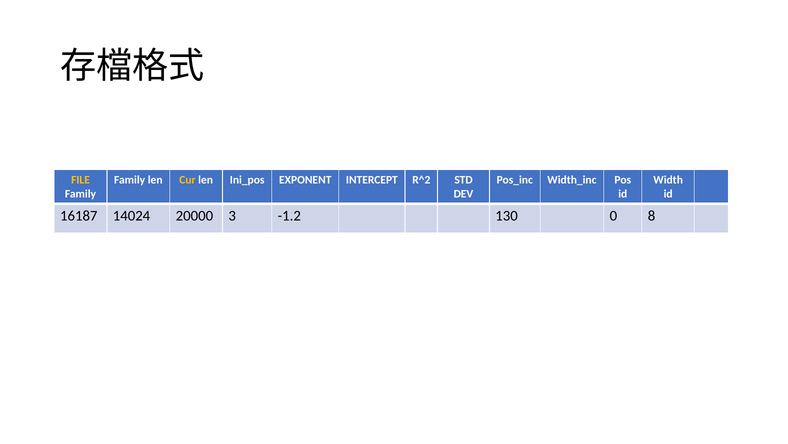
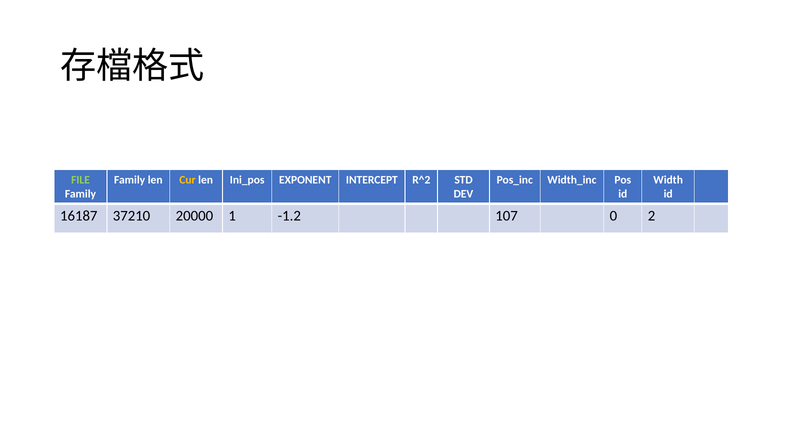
FILE colour: yellow -> light green
14024: 14024 -> 37210
3: 3 -> 1
130: 130 -> 107
8: 8 -> 2
